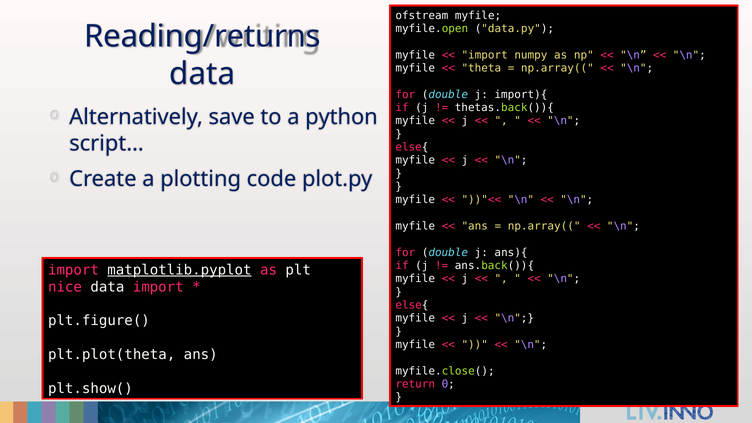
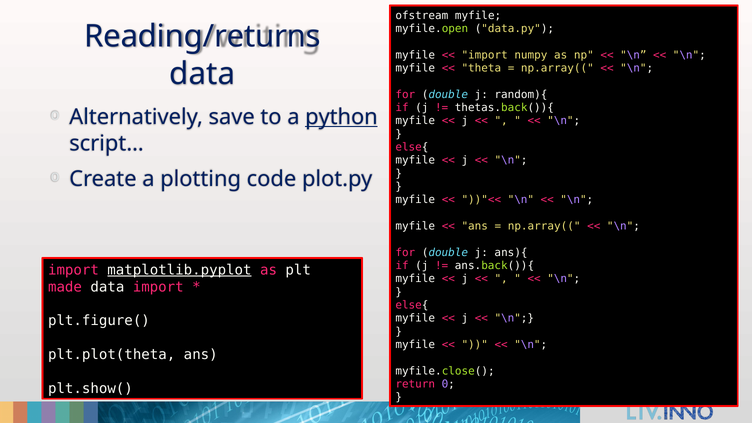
import){: import){ -> random){
python underline: none -> present
nice: nice -> made
